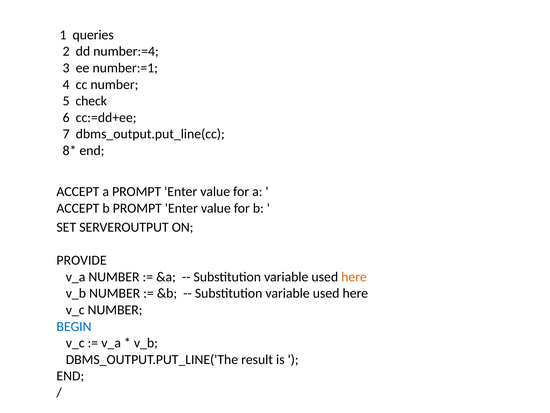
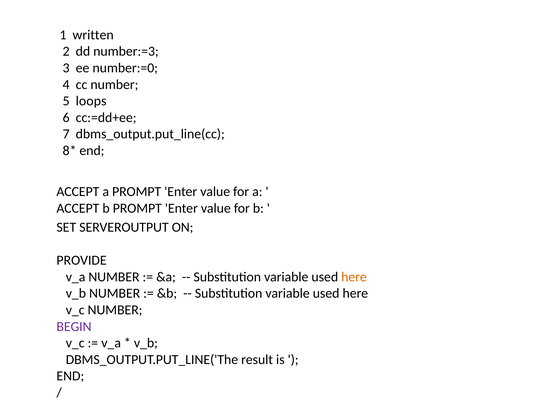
queries: queries -> written
number:=4: number:=4 -> number:=3
number:=1: number:=1 -> number:=0
check: check -> loops
BEGIN colour: blue -> purple
